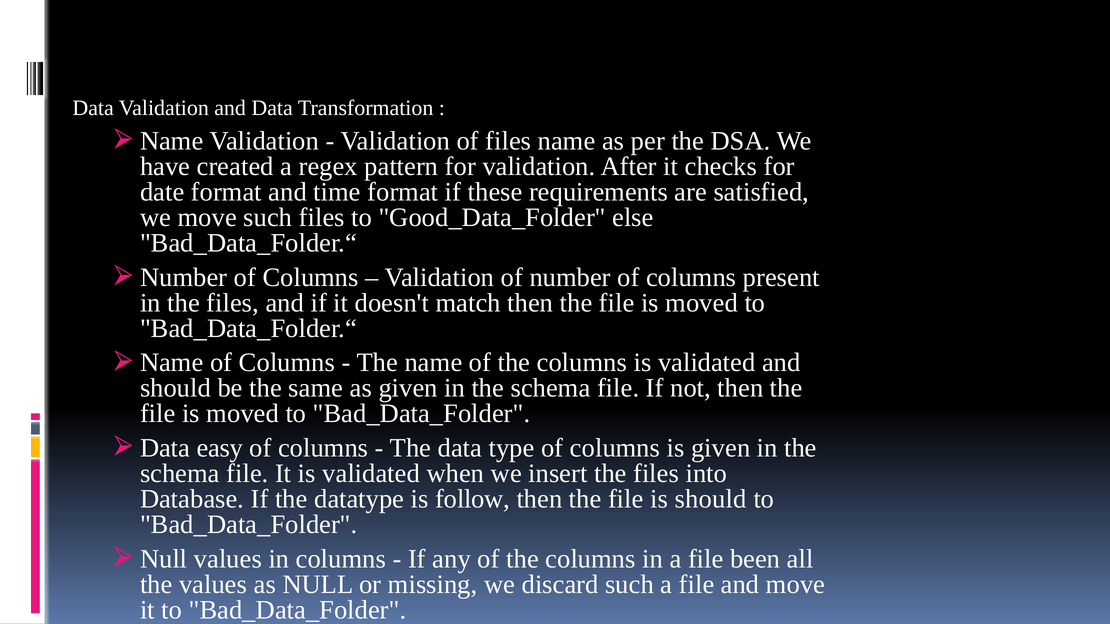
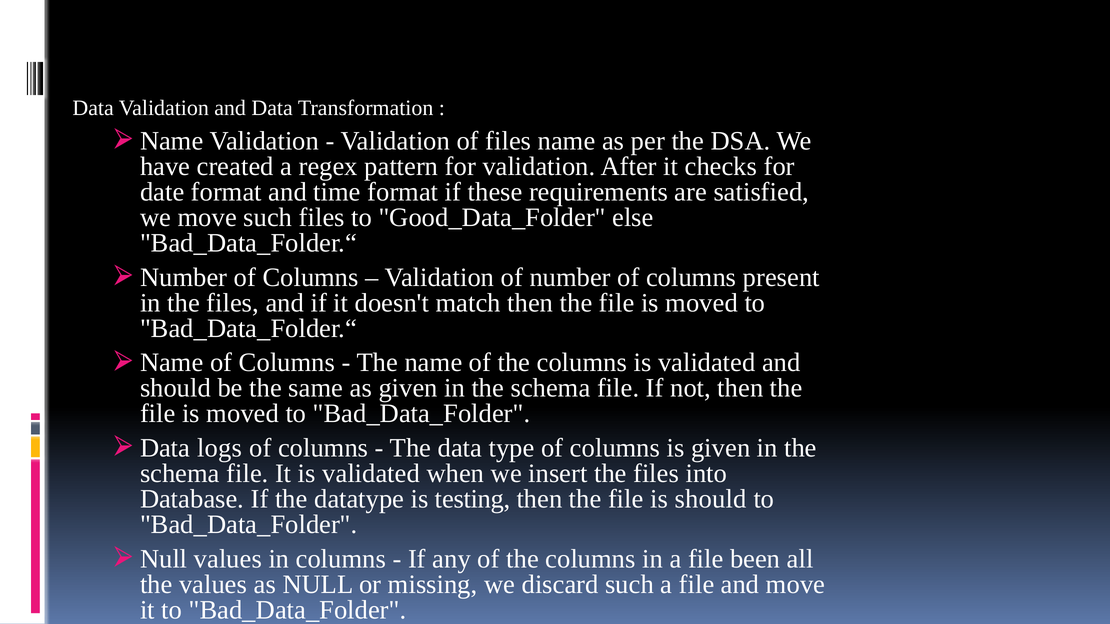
easy: easy -> logs
follow: follow -> testing
